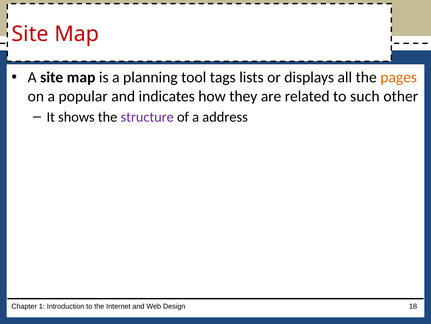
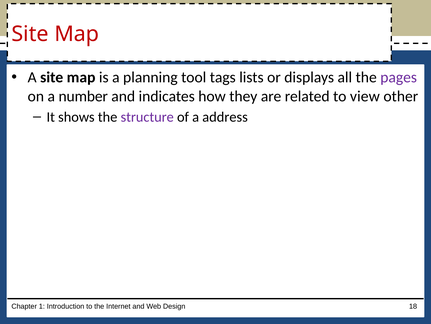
pages colour: orange -> purple
popular: popular -> number
such: such -> view
